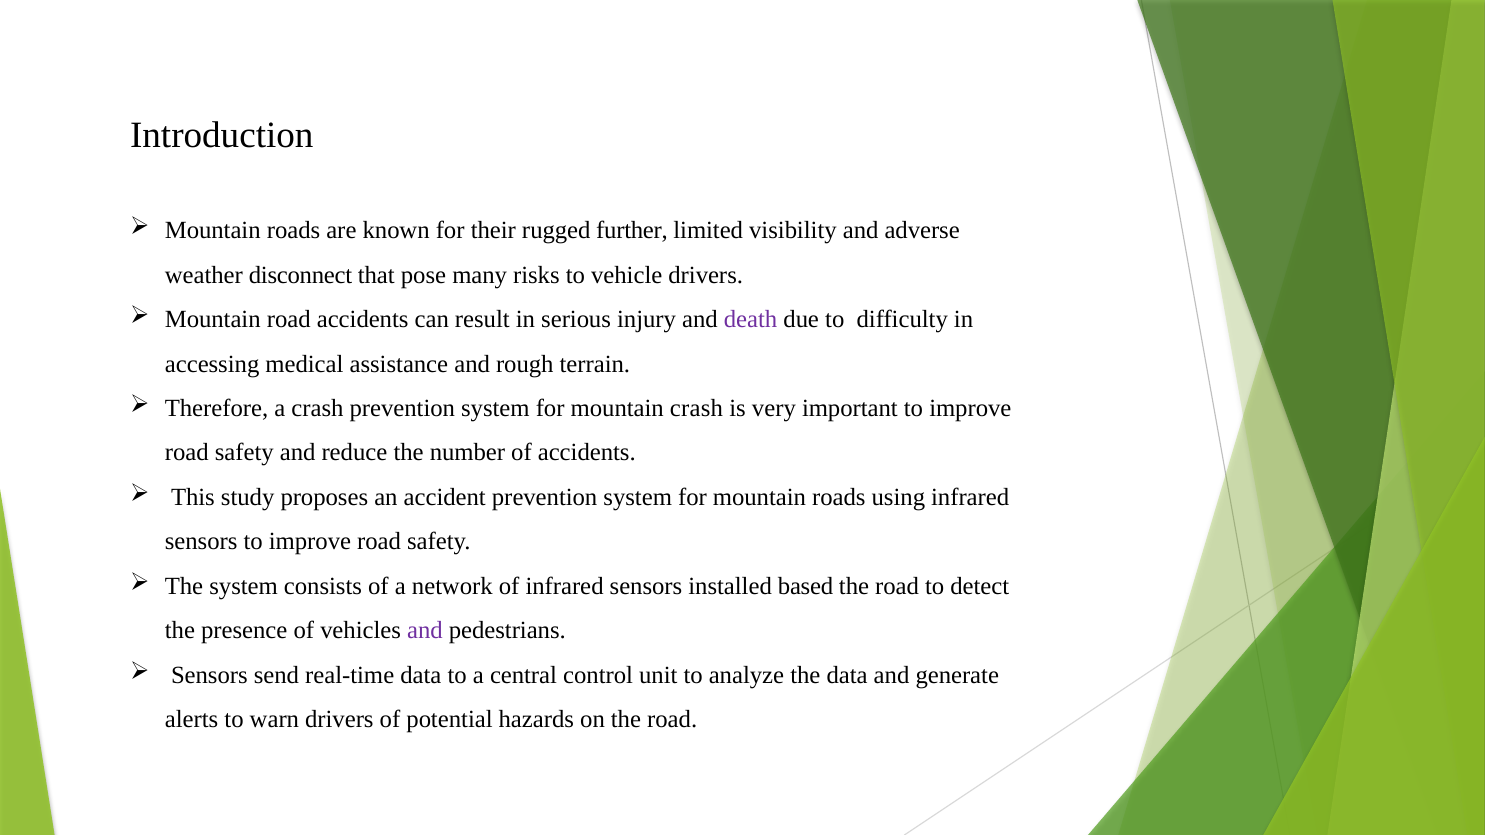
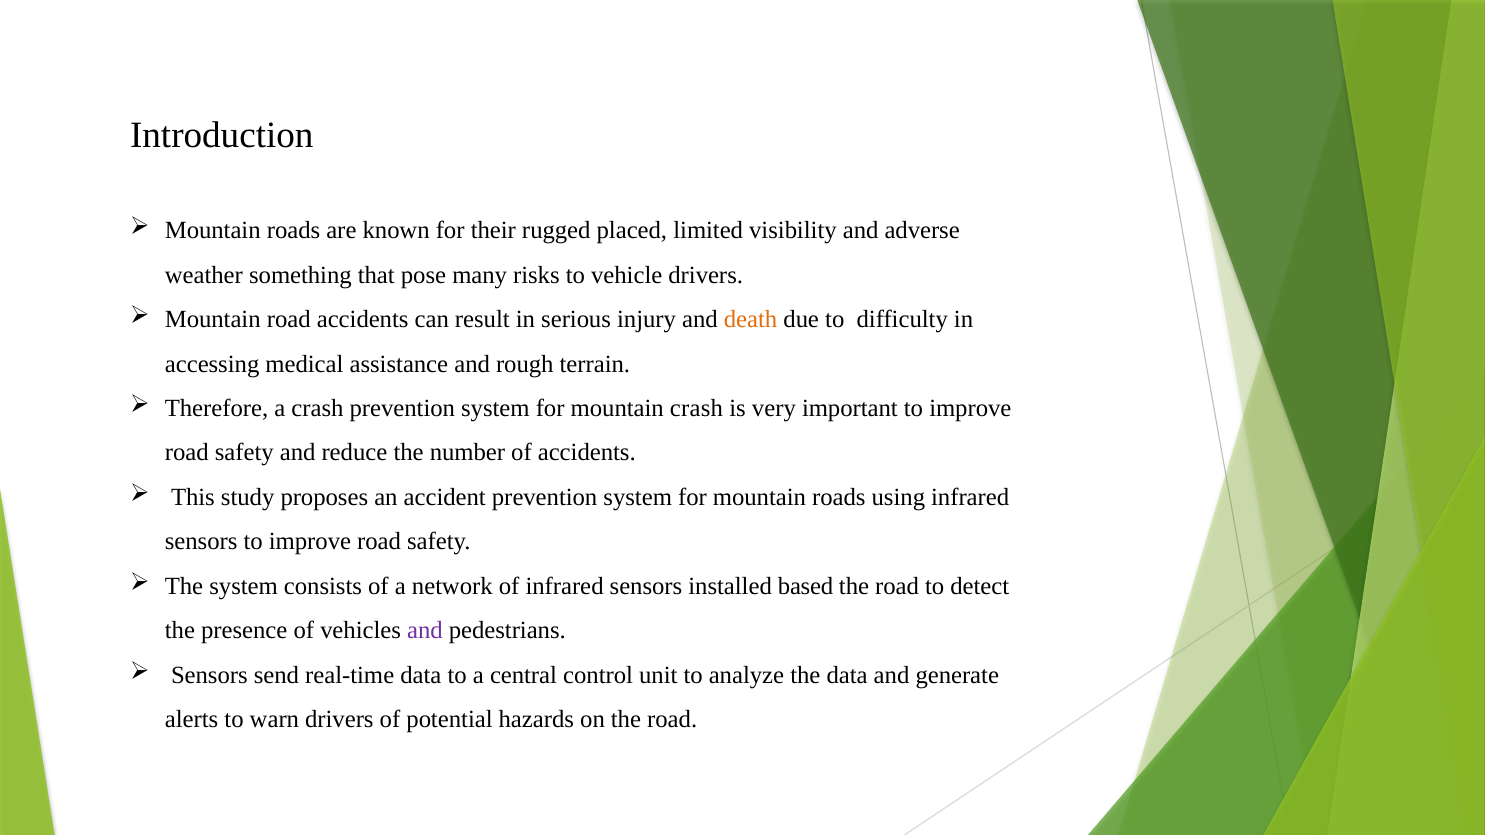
further: further -> placed
disconnect: disconnect -> something
death colour: purple -> orange
